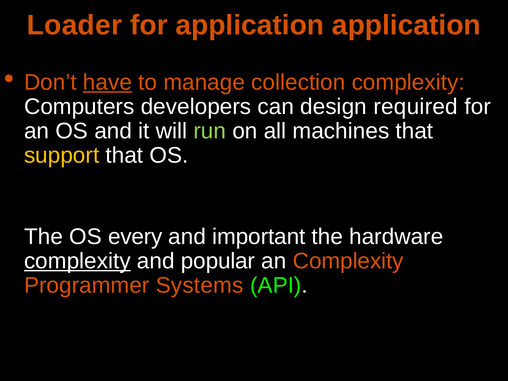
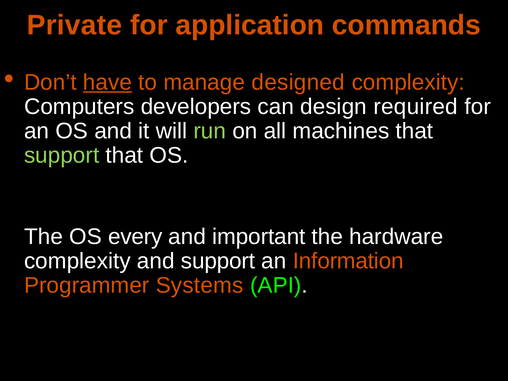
Loader: Loader -> Private
application application: application -> commands
collection: collection -> designed
support at (62, 155) colour: yellow -> light green
complexity at (77, 261) underline: present -> none
and popular: popular -> support
an Complexity: Complexity -> Information
